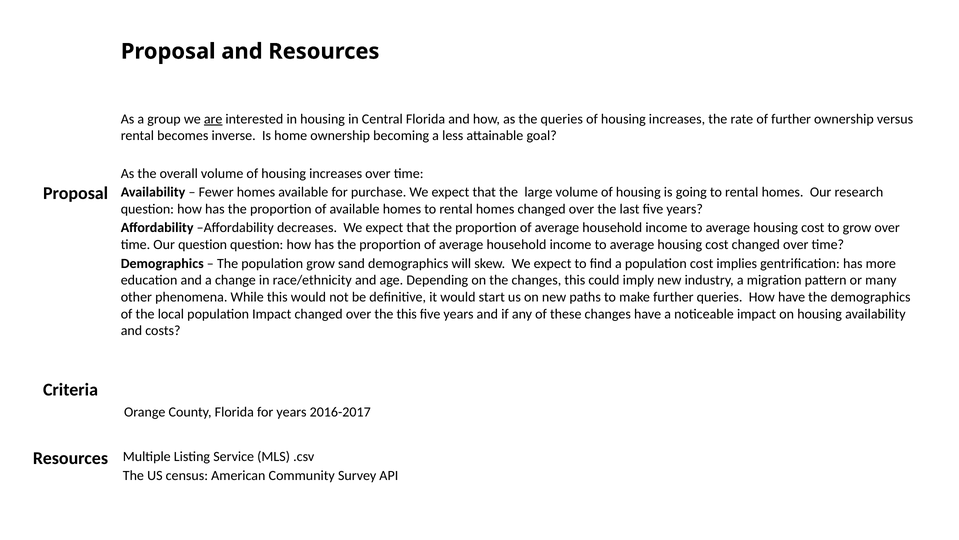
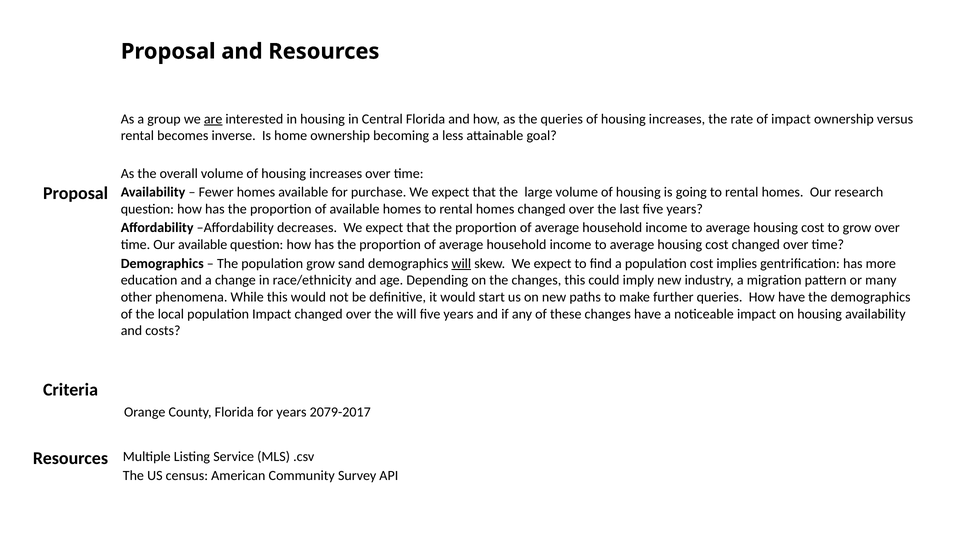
of further: further -> impact
Our question: question -> available
will at (461, 263) underline: none -> present
the this: this -> will
2016-2017: 2016-2017 -> 2079-2017
